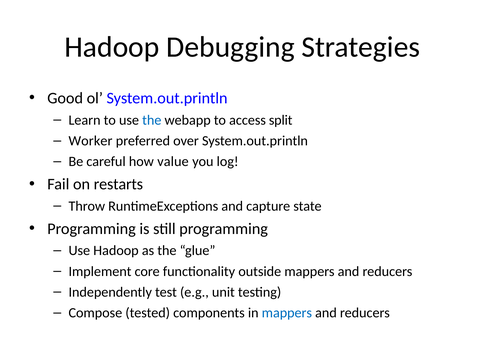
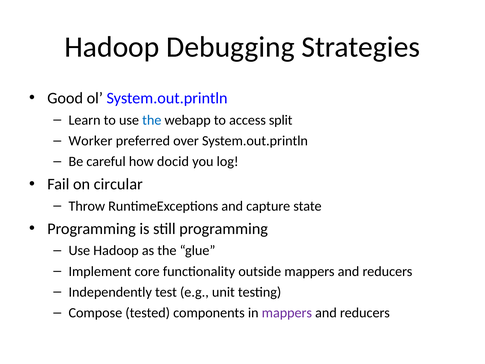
value: value -> docid
restarts: restarts -> circular
mappers at (287, 313) colour: blue -> purple
